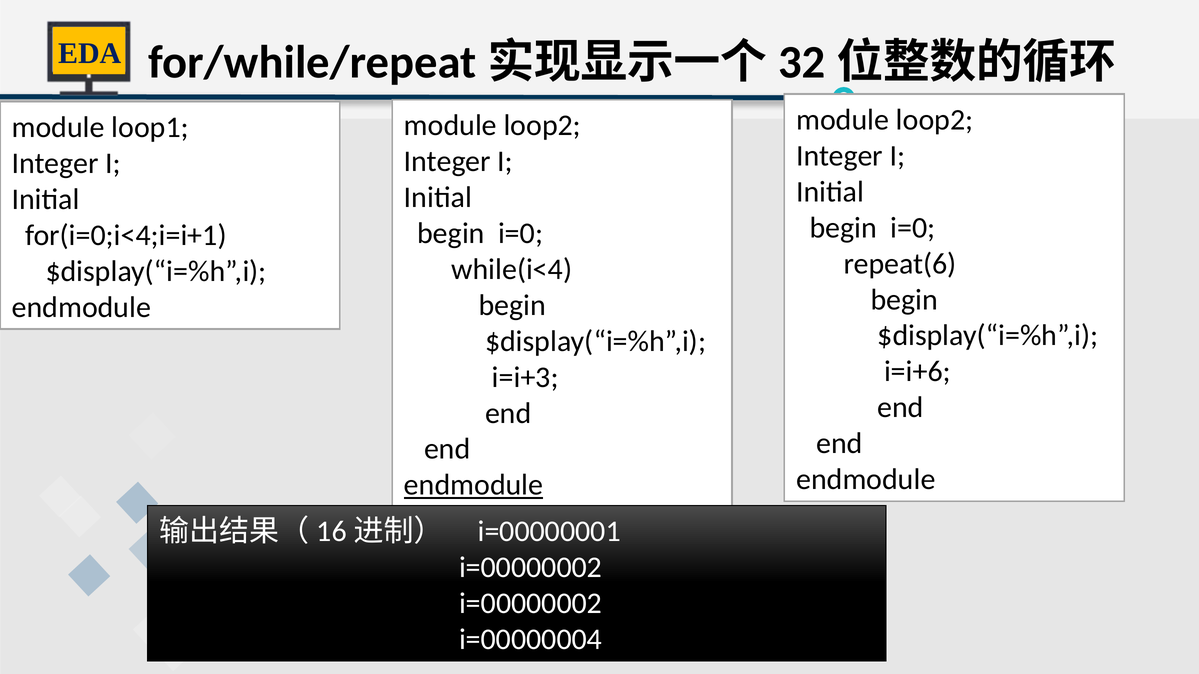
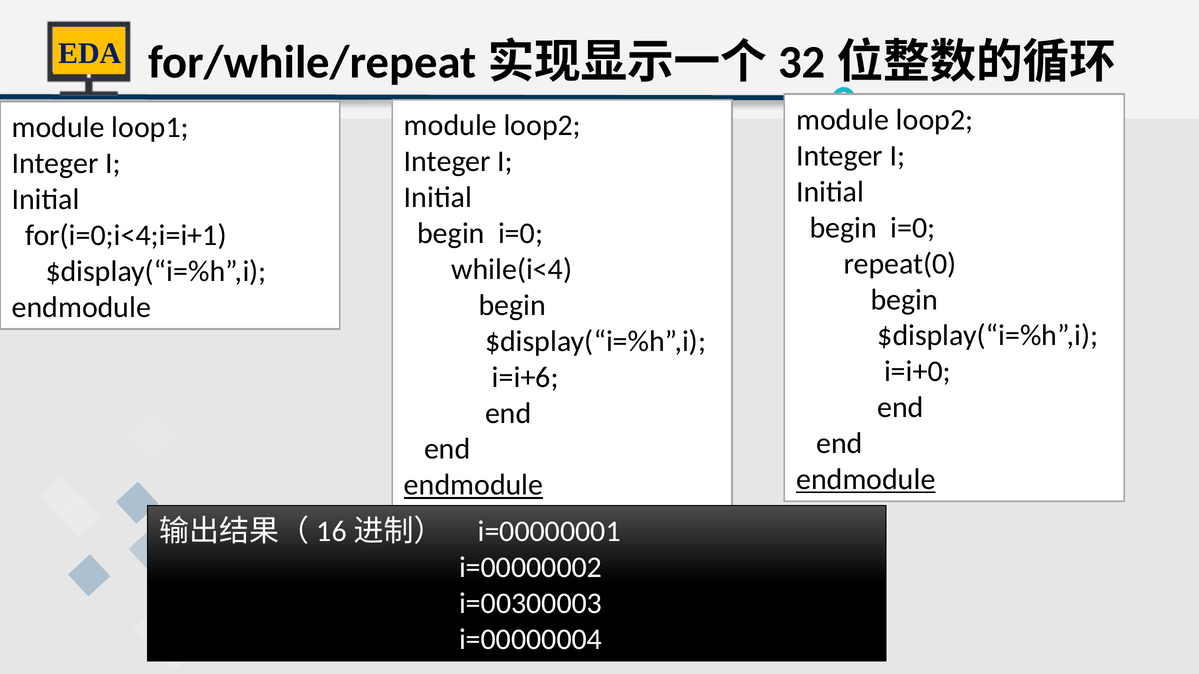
repeat(6: repeat(6 -> repeat(0
i=i+6: i=i+6 -> i=i+0
i=i+3: i=i+3 -> i=i+6
endmodule at (866, 480) underline: none -> present
i=00000002 at (531, 604): i=00000002 -> i=00300003
